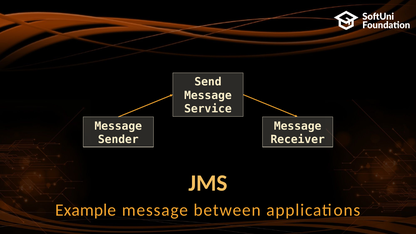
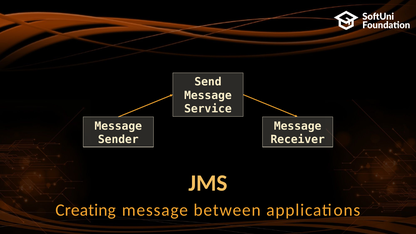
Example: Example -> Creating
